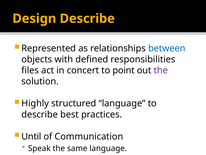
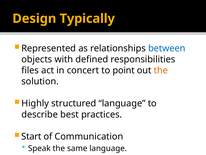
Design Describe: Describe -> Typically
the at (161, 70) colour: purple -> orange
Until: Until -> Start
